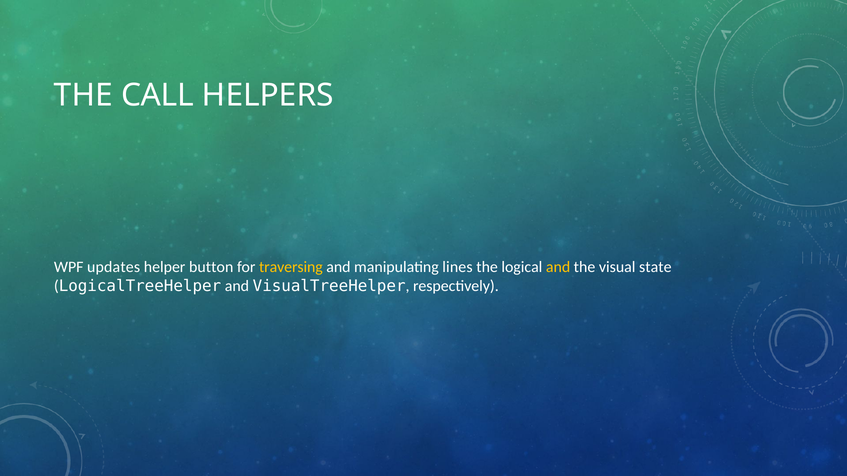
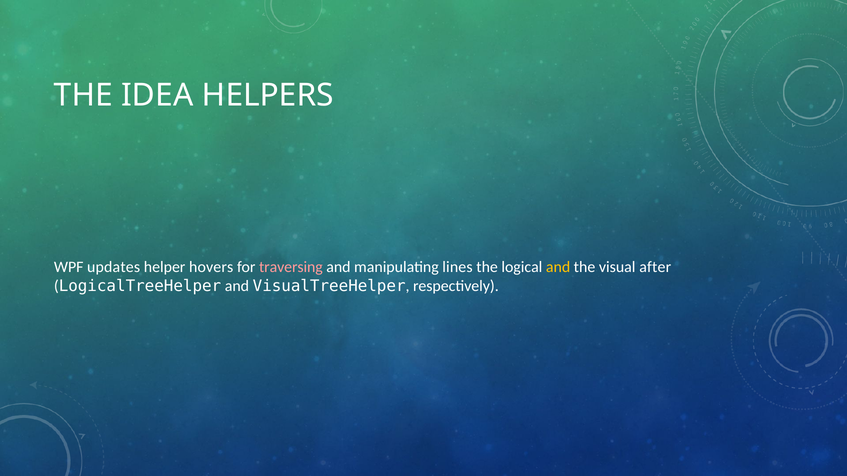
CALL: CALL -> IDEA
button: button -> hovers
traversing colour: yellow -> pink
state: state -> after
